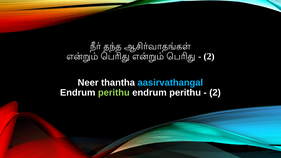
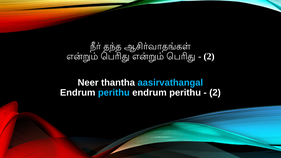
perithu at (114, 93) colour: light green -> light blue
